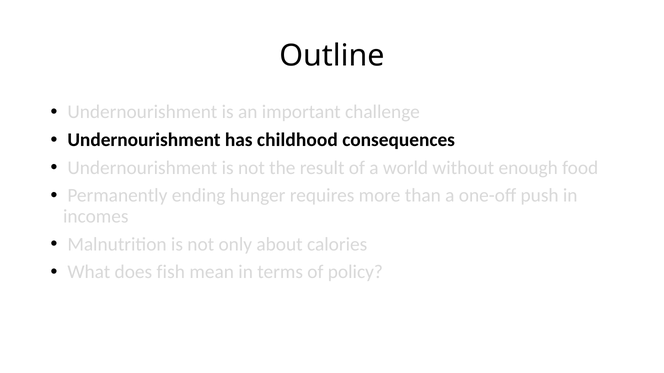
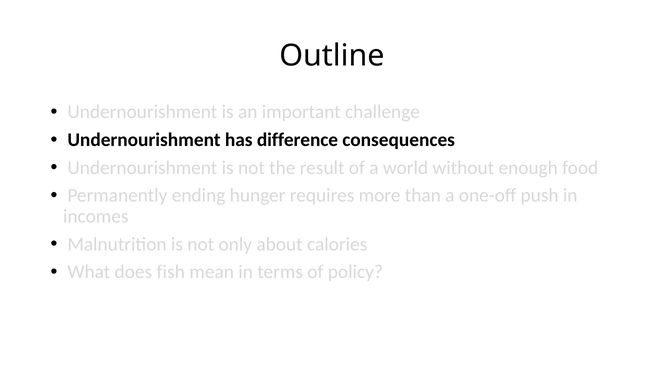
childhood: childhood -> difference
